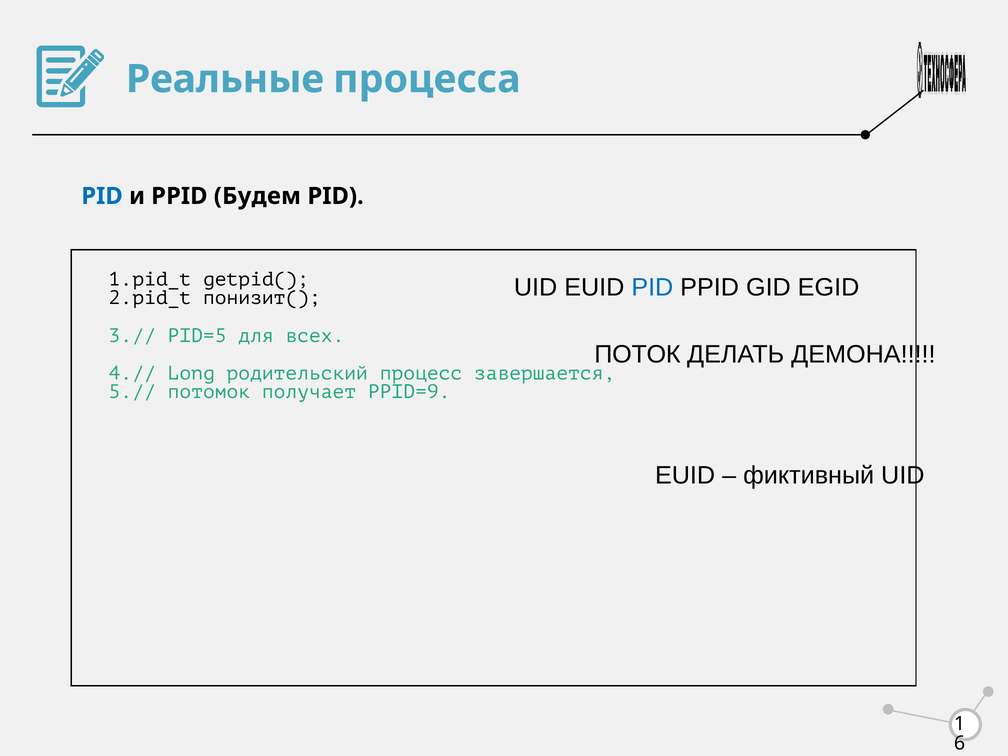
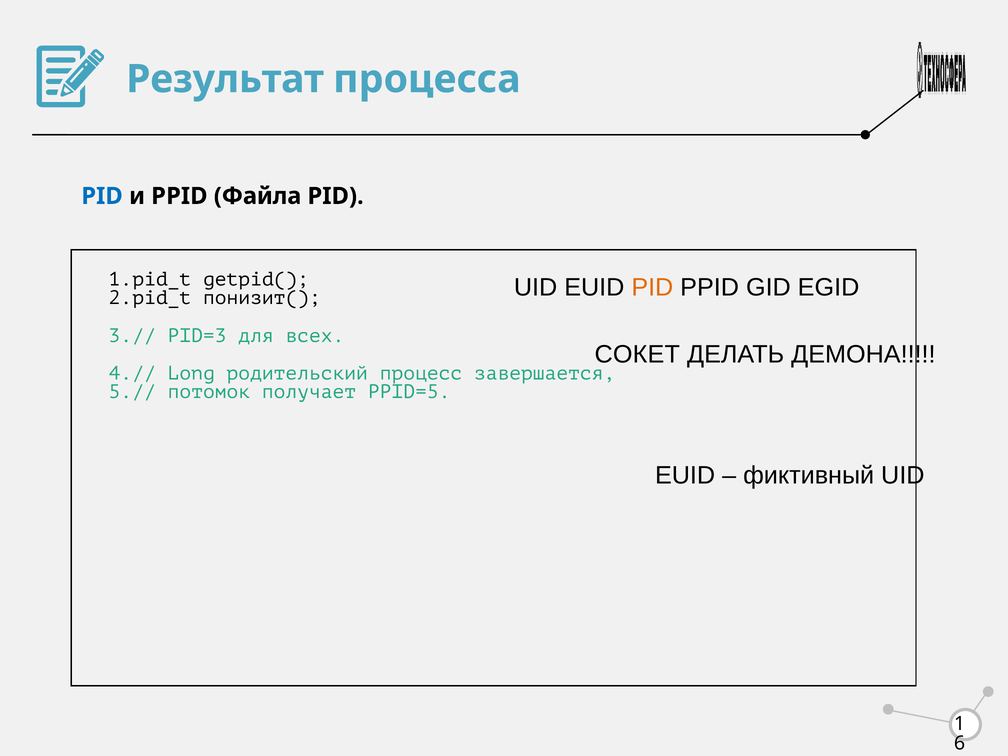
Реальные: Реальные -> Результат
Будем: Будем -> Файла
PID at (652, 287) colour: blue -> orange
PID=5: PID=5 -> PID=3
ПОТОК: ПОТОК -> СОКЕТ
PPID=9: PPID=9 -> PPID=5
